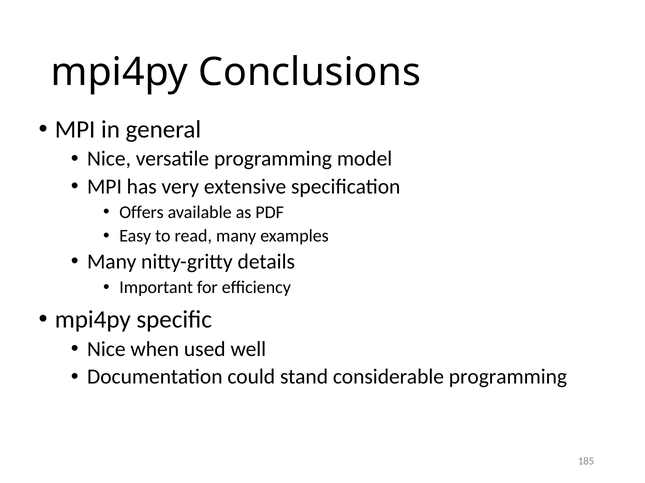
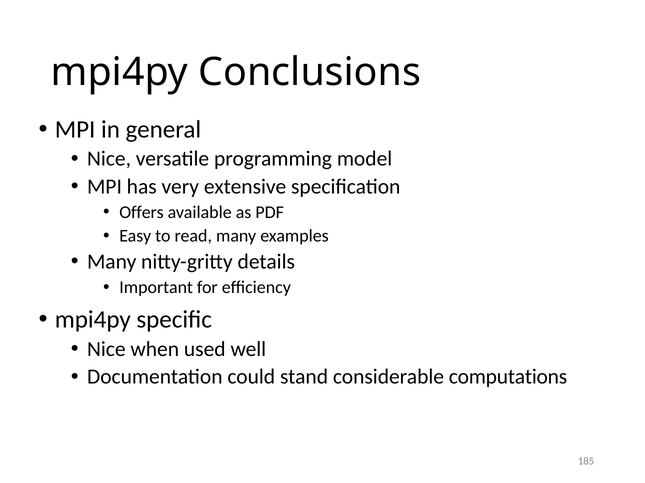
considerable programming: programming -> computations
